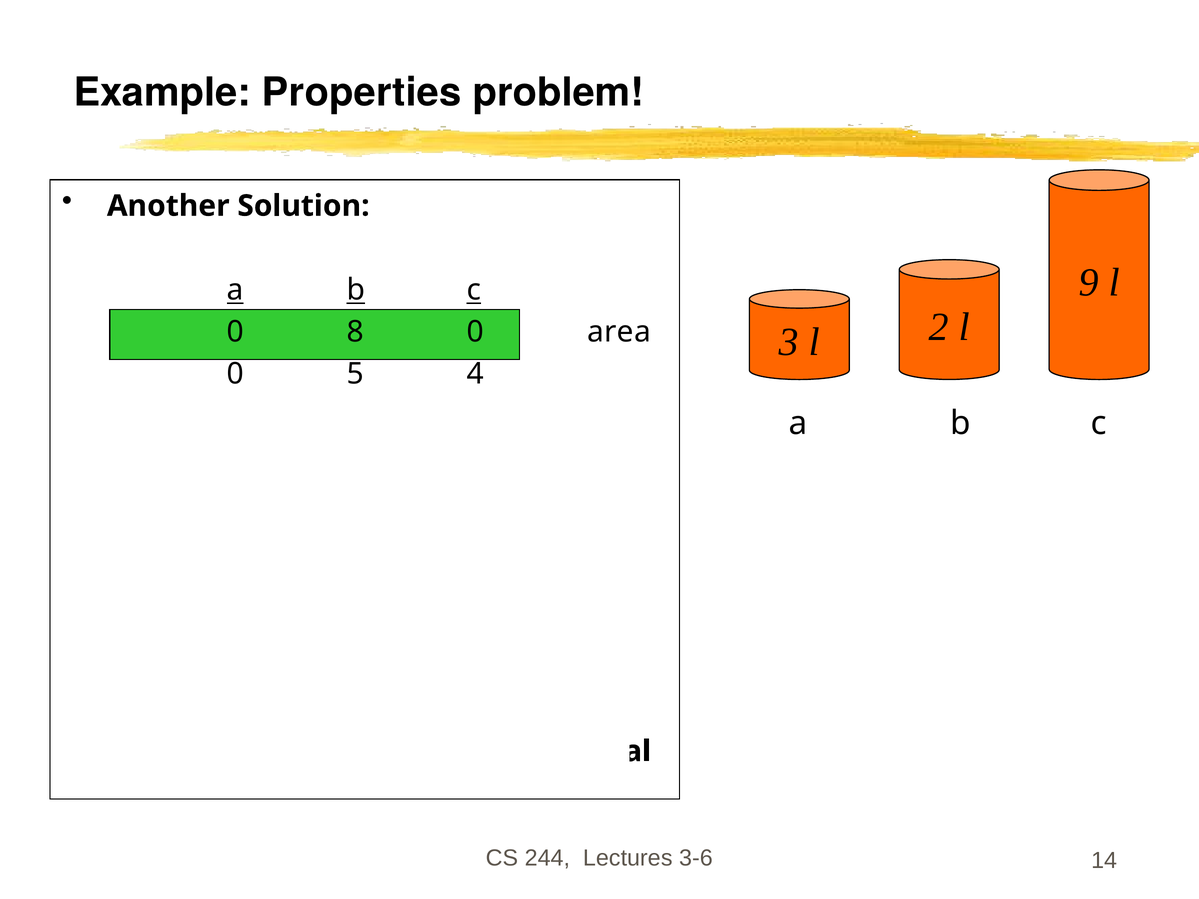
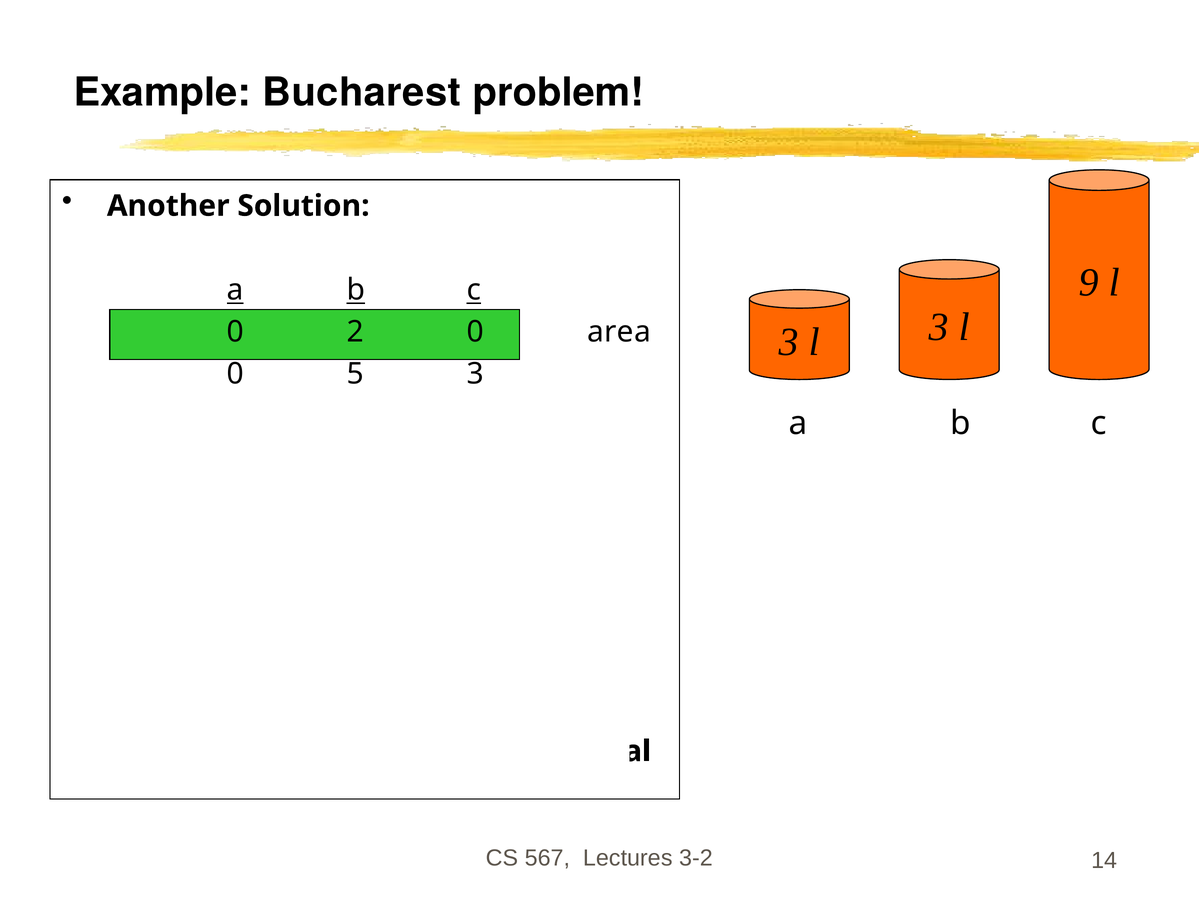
Properties: Properties -> Bucharest
0 8: 8 -> 2
l 2: 2 -> 3
5 4: 4 -> 3
244: 244 -> 567
3-6: 3-6 -> 3-2
